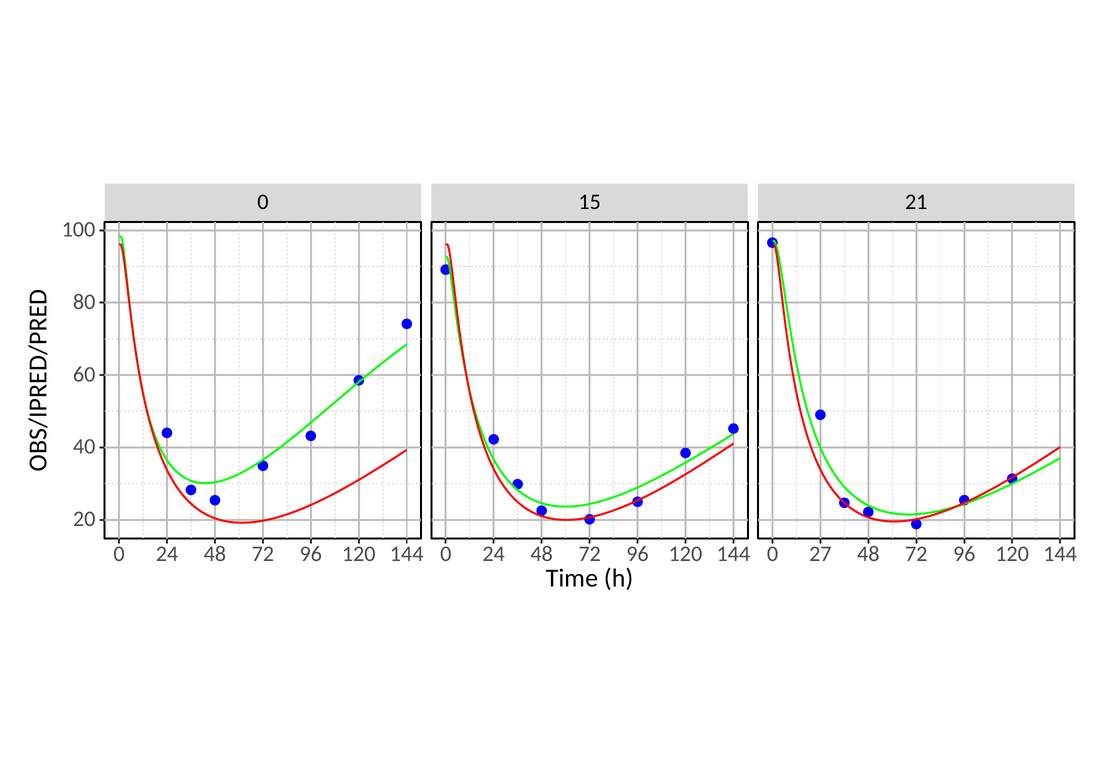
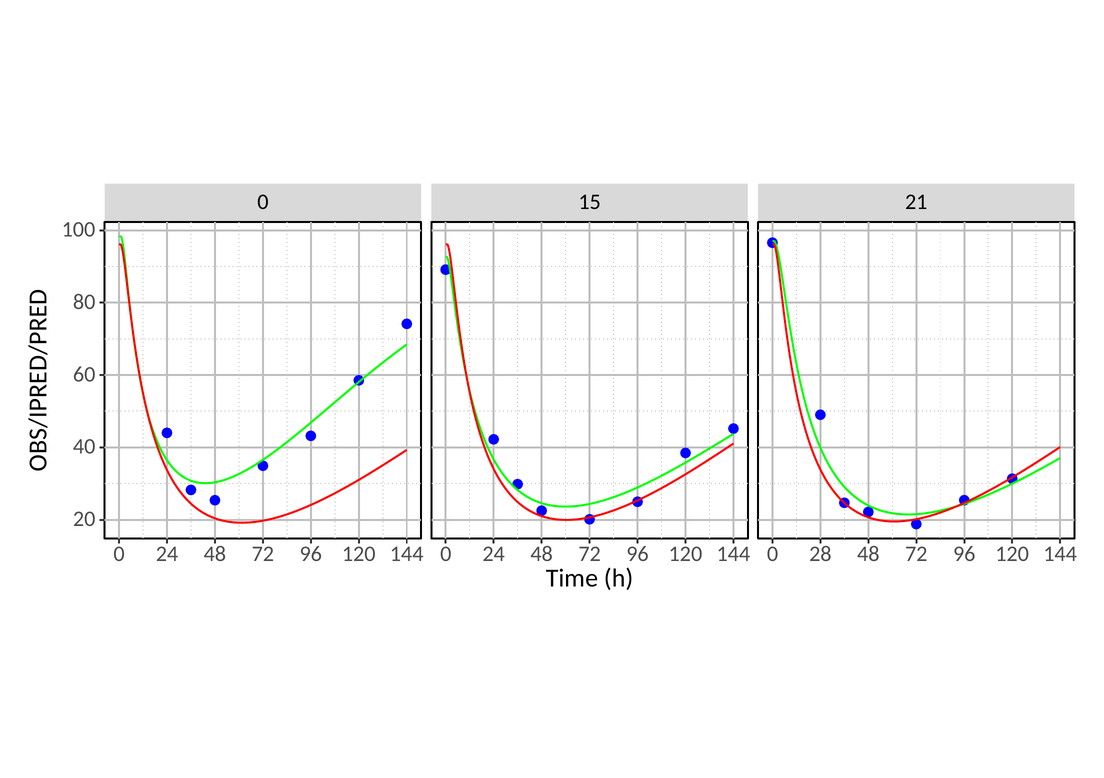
27: 27 -> 28
